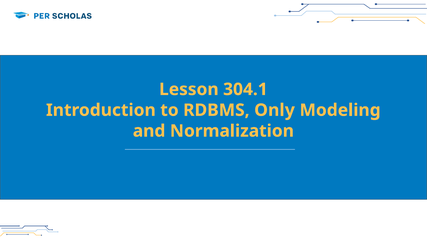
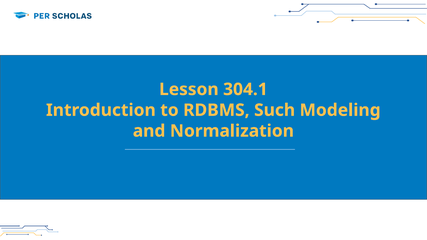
Only: Only -> Such
